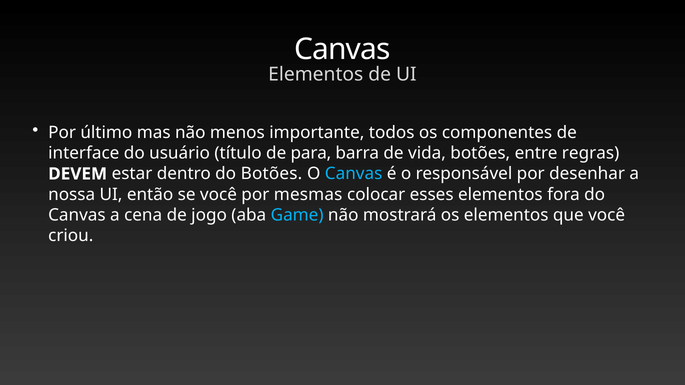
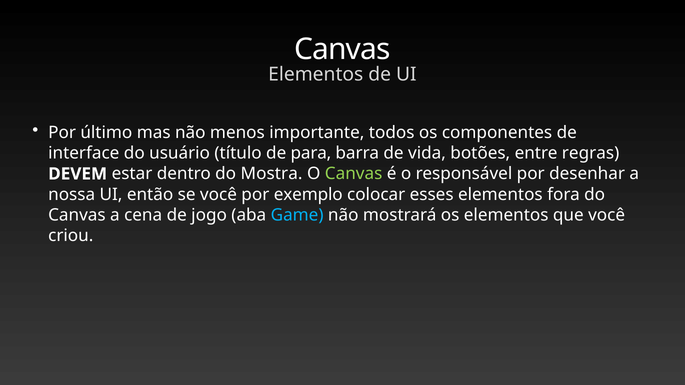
do Botões: Botões -> Mostra
Canvas at (354, 174) colour: light blue -> light green
mesmas: mesmas -> exemplo
